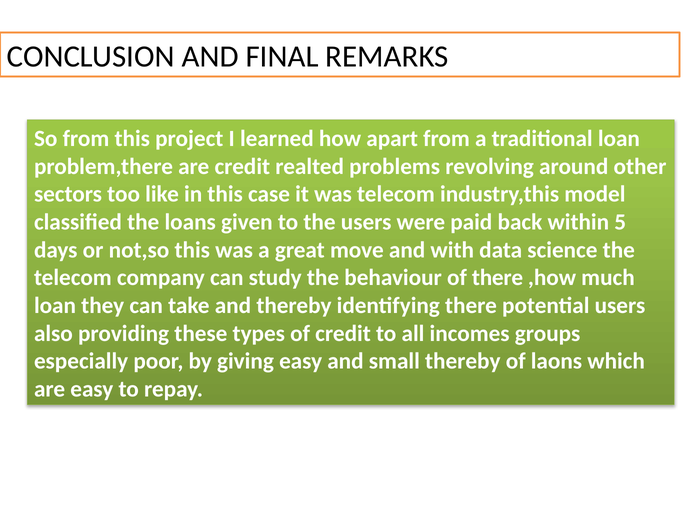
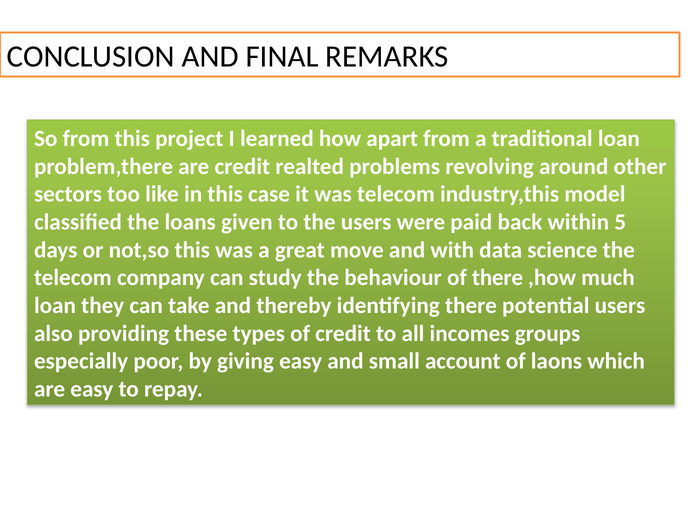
small thereby: thereby -> account
